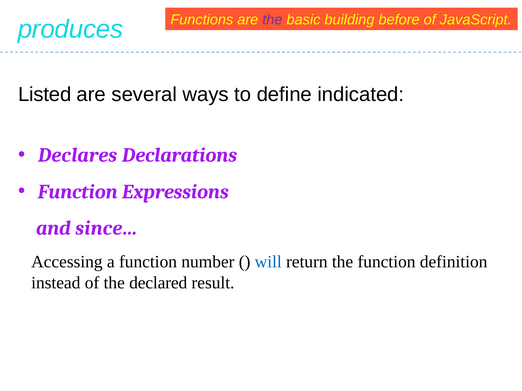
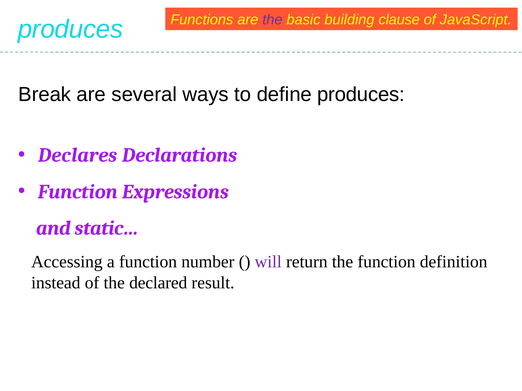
before: before -> clause
Listed: Listed -> Break
define indicated: indicated -> produces
since…: since… -> static…
will colour: blue -> purple
